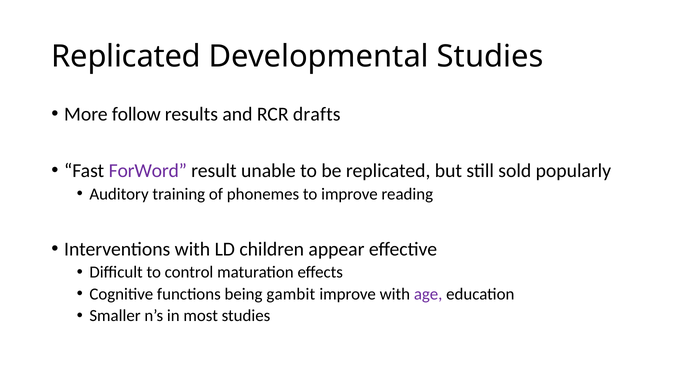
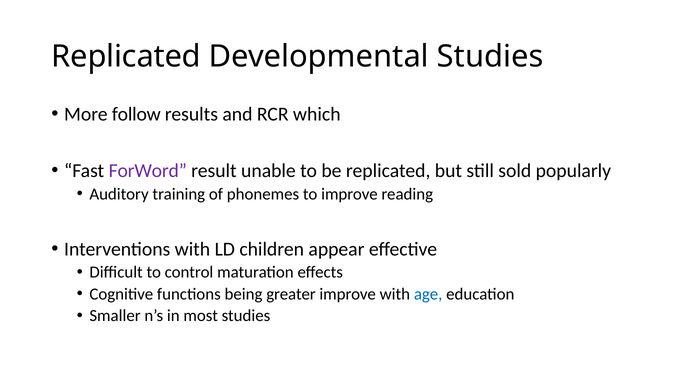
drafts: drafts -> which
gambit: gambit -> greater
age colour: purple -> blue
